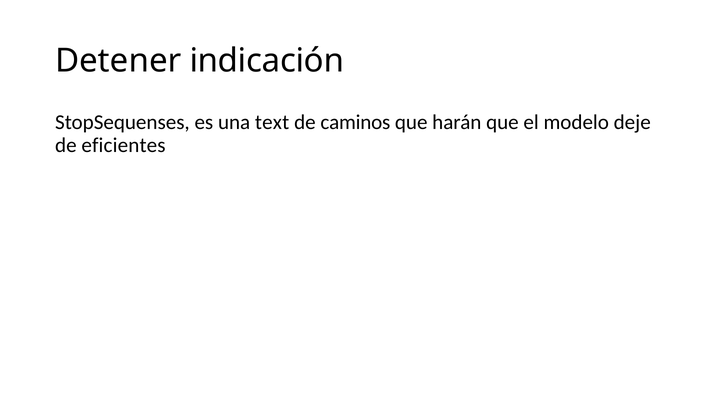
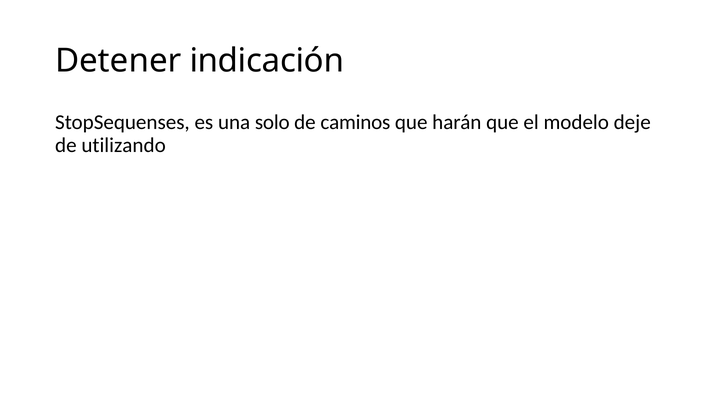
text: text -> solo
eficientes: eficientes -> utilizando
